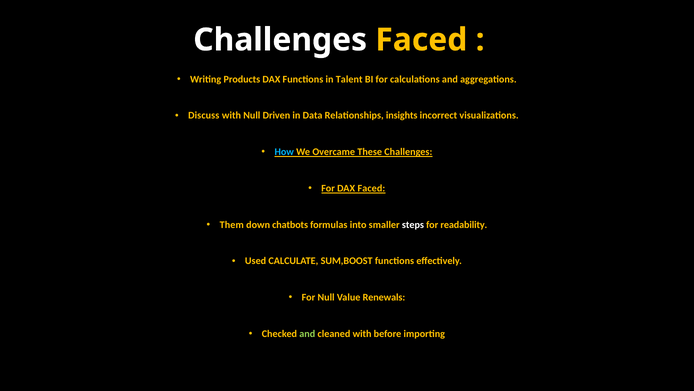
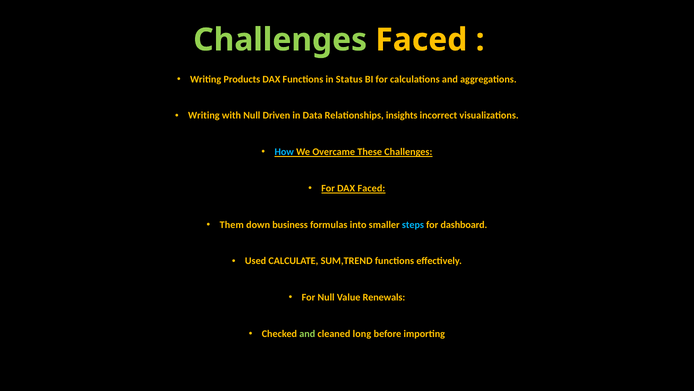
Challenges at (280, 40) colour: white -> light green
Talent: Talent -> Status
Discuss at (204, 115): Discuss -> Writing
chatbots: chatbots -> business
steps colour: white -> light blue
readability: readability -> dashboard
SUM,BOOST: SUM,BOOST -> SUM,TREND
cleaned with: with -> long
